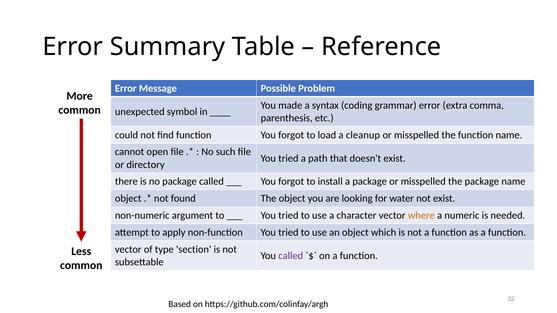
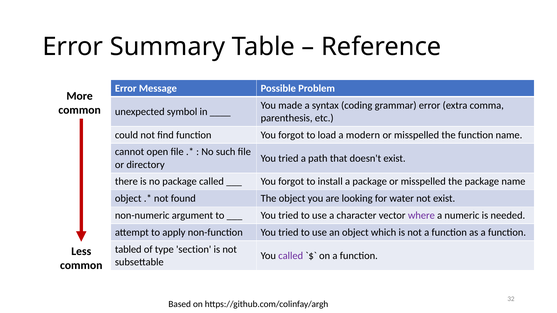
cleanup: cleanup -> modern
where colour: orange -> purple
vector at (128, 249): vector -> tabled
